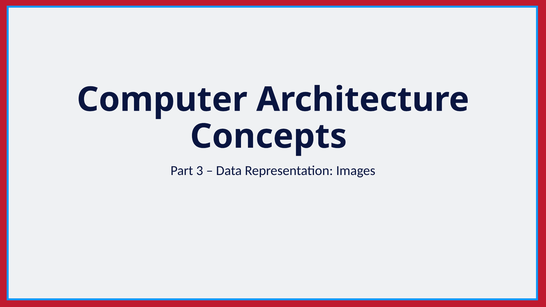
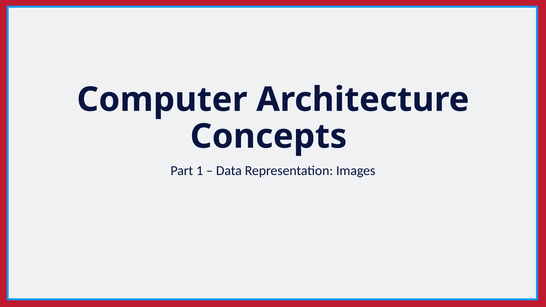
3: 3 -> 1
